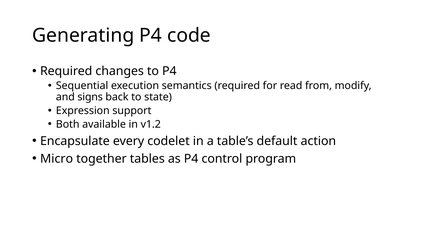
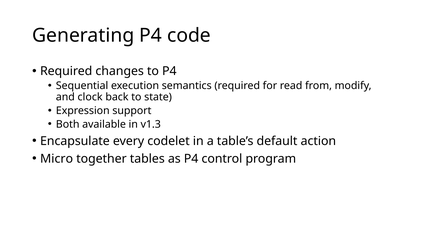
signs: signs -> clock
v1.2: v1.2 -> v1.3
